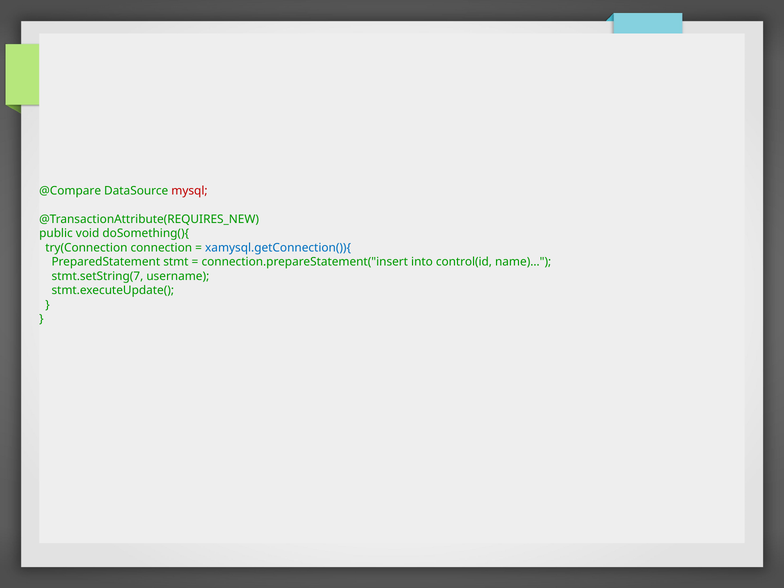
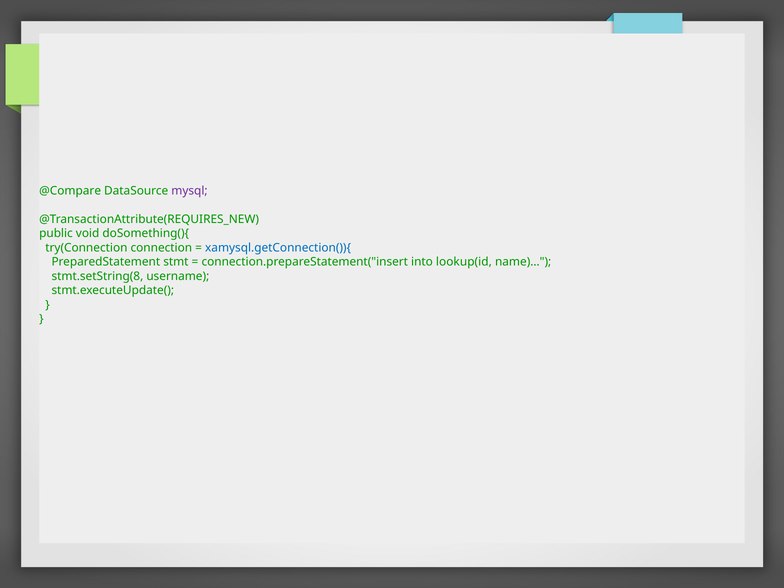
mysql colour: red -> purple
control(id: control(id -> lookup(id
stmt.setString(7: stmt.setString(7 -> stmt.setString(8
